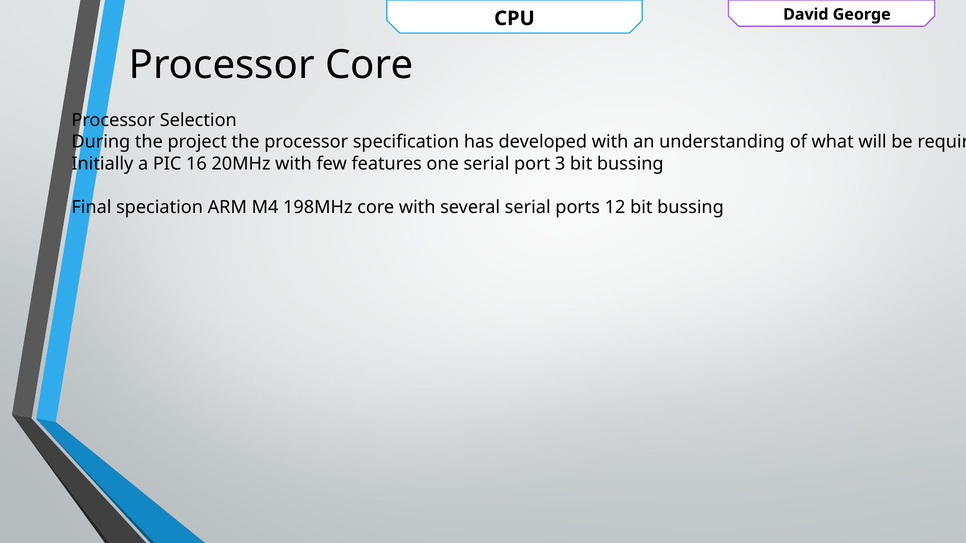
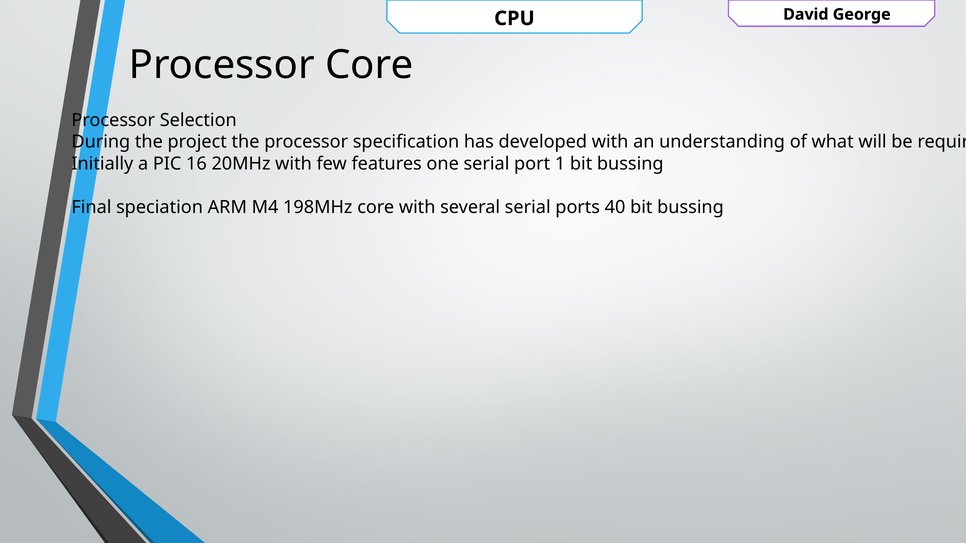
3: 3 -> 1
12: 12 -> 40
